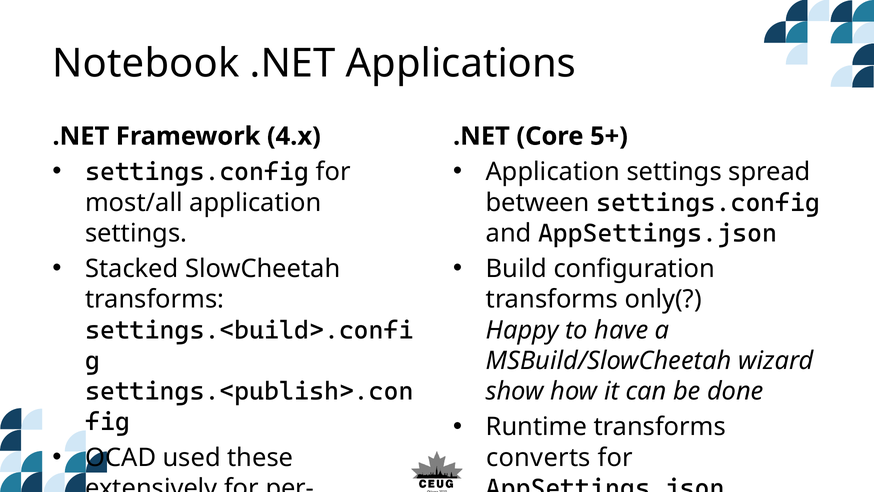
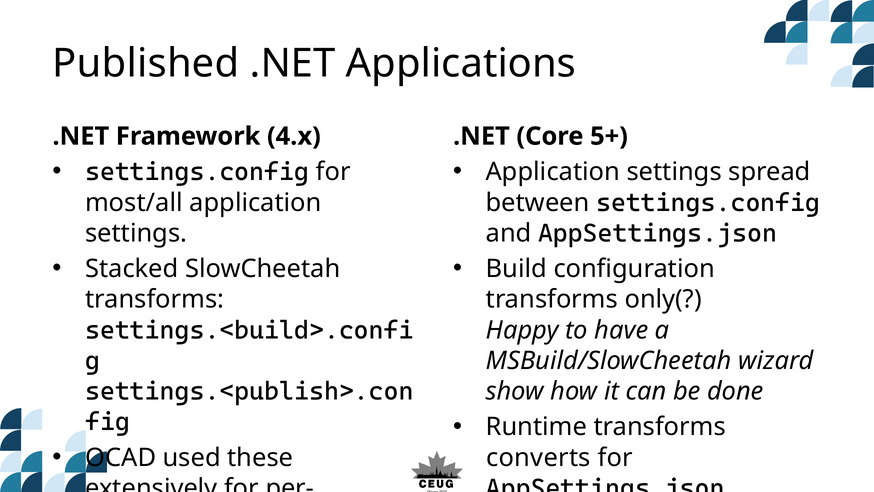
Notebook: Notebook -> Published
